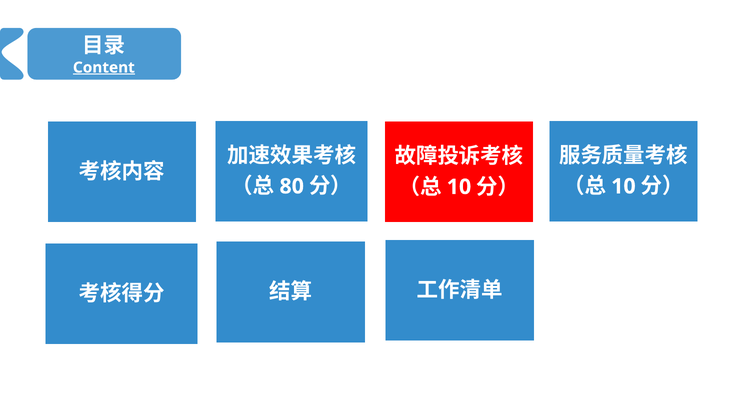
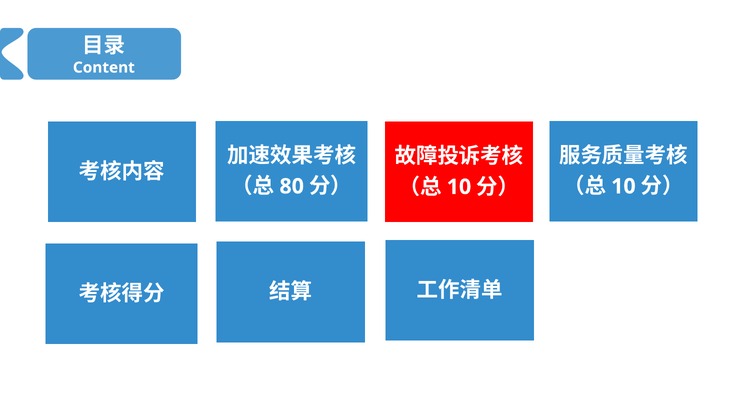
Content underline: present -> none
